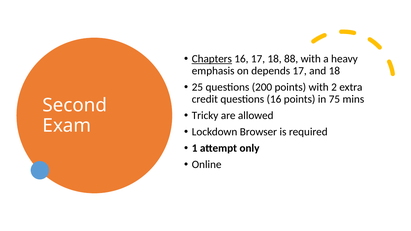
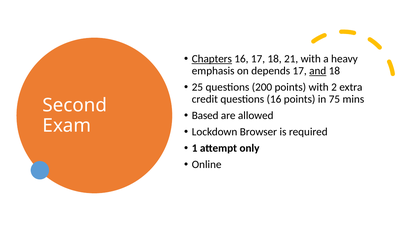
88: 88 -> 21
and underline: none -> present
Tricky: Tricky -> Based
